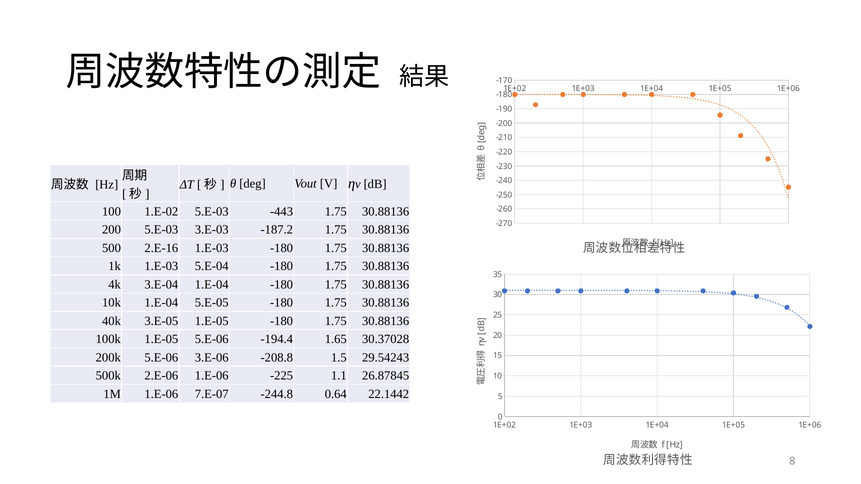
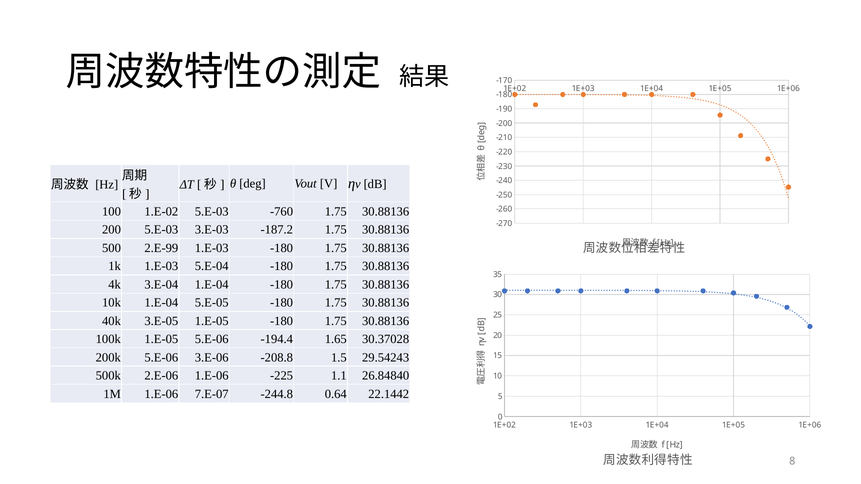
-443: -443 -> -760
2.E-16: 2.E-16 -> 2.E-99
26.87845: 26.87845 -> 26.84840
